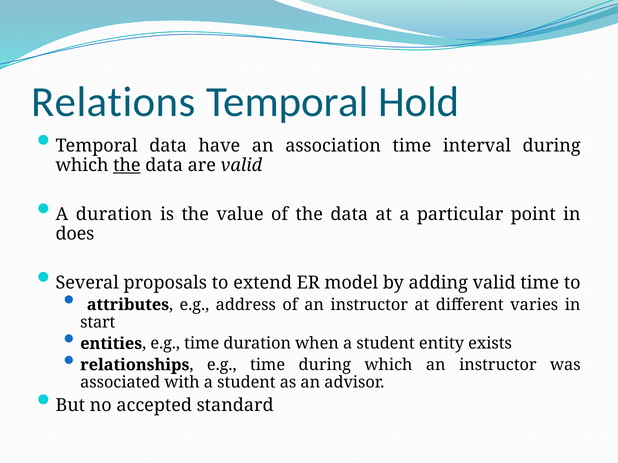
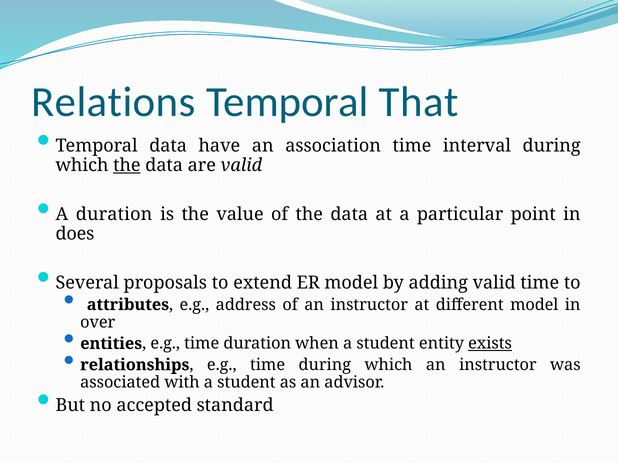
Hold: Hold -> That
different varies: varies -> model
start: start -> over
exists underline: none -> present
